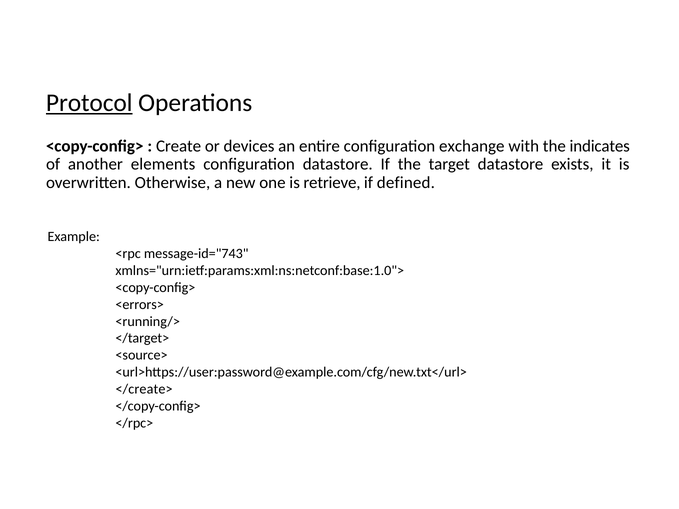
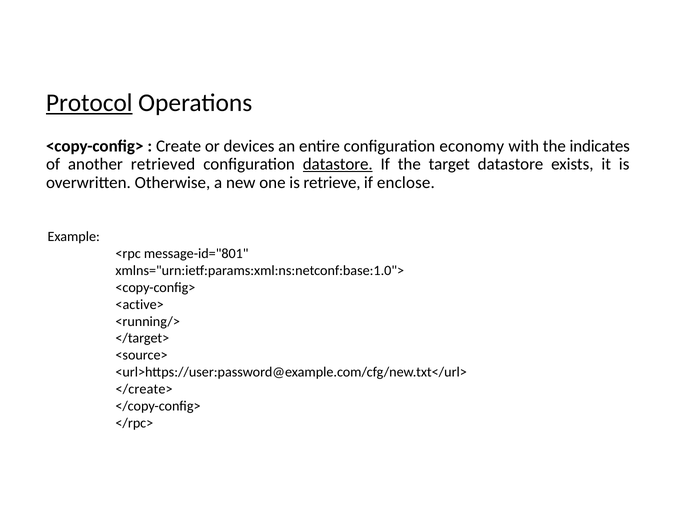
exchange: exchange -> economy
elements: elements -> retrieved
datastore at (338, 164) underline: none -> present
defined: defined -> enclose
message-id="743: message-id="743 -> message-id="801
<errors>: <errors> -> <active>
